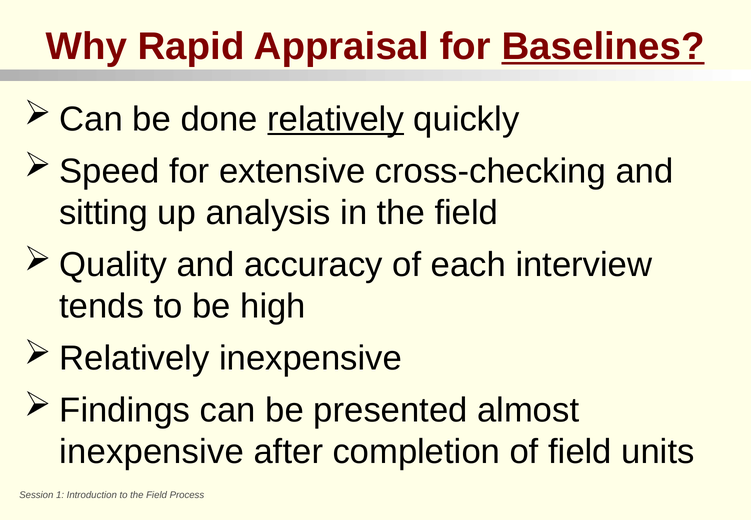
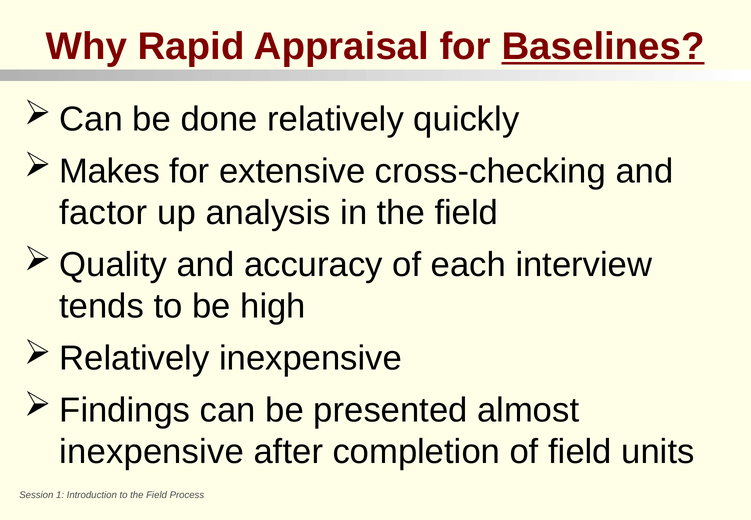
relatively at (336, 119) underline: present -> none
Speed: Speed -> Makes
sitting: sitting -> factor
